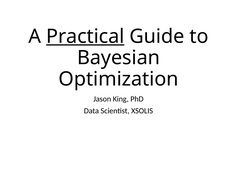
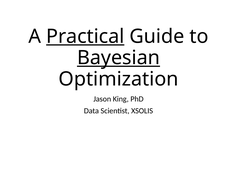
Bayesian underline: none -> present
